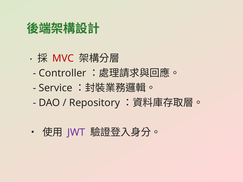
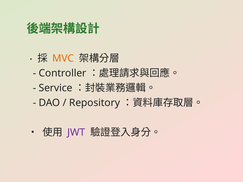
MVC colour: red -> orange
